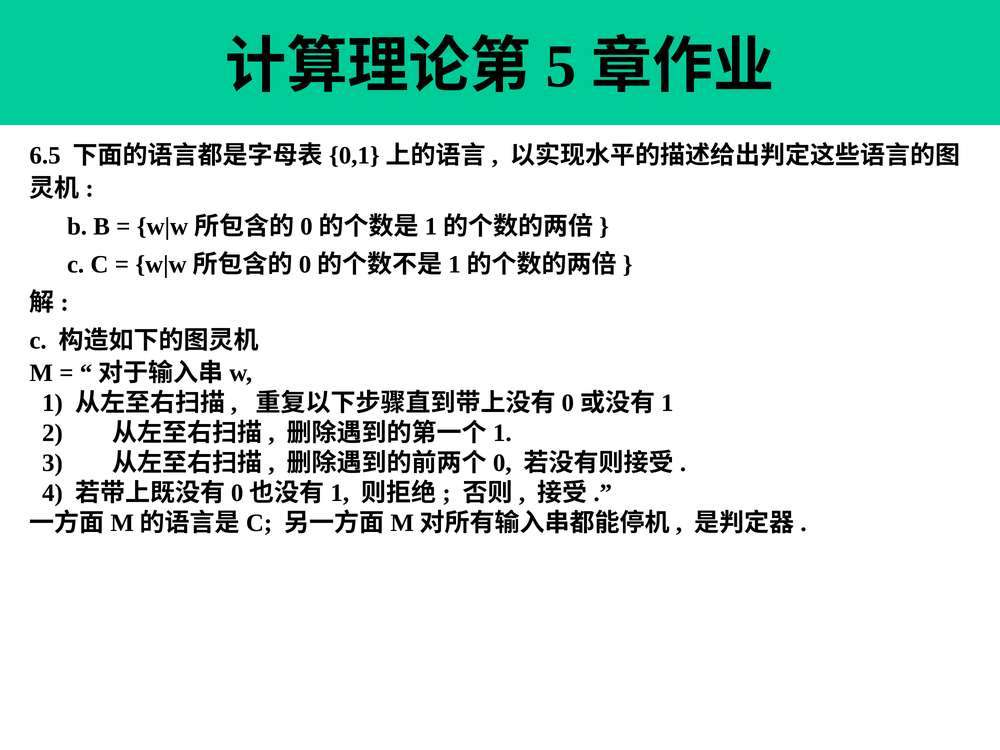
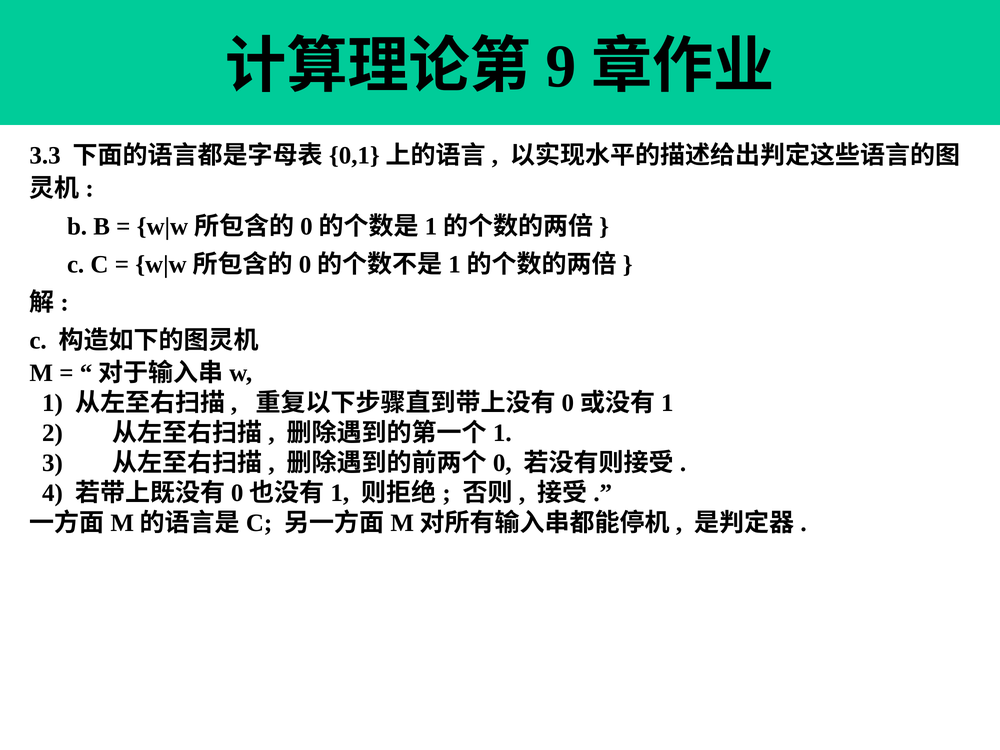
5: 5 -> 9
6.5: 6.5 -> 3.3
